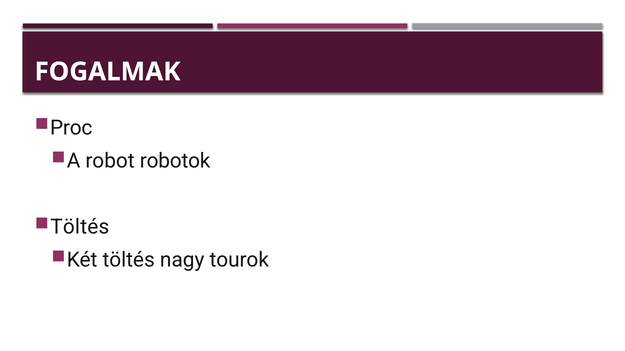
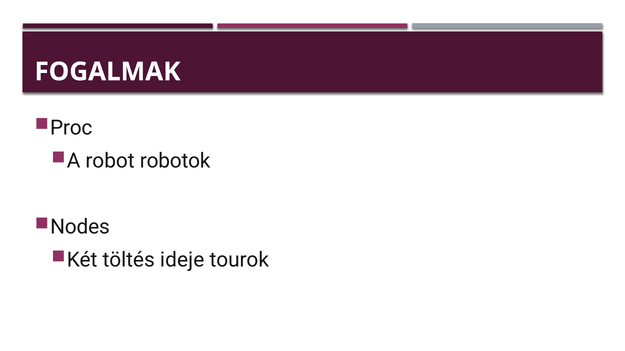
Töltés at (80, 227): Töltés -> Nodes
nagy: nagy -> ideje
